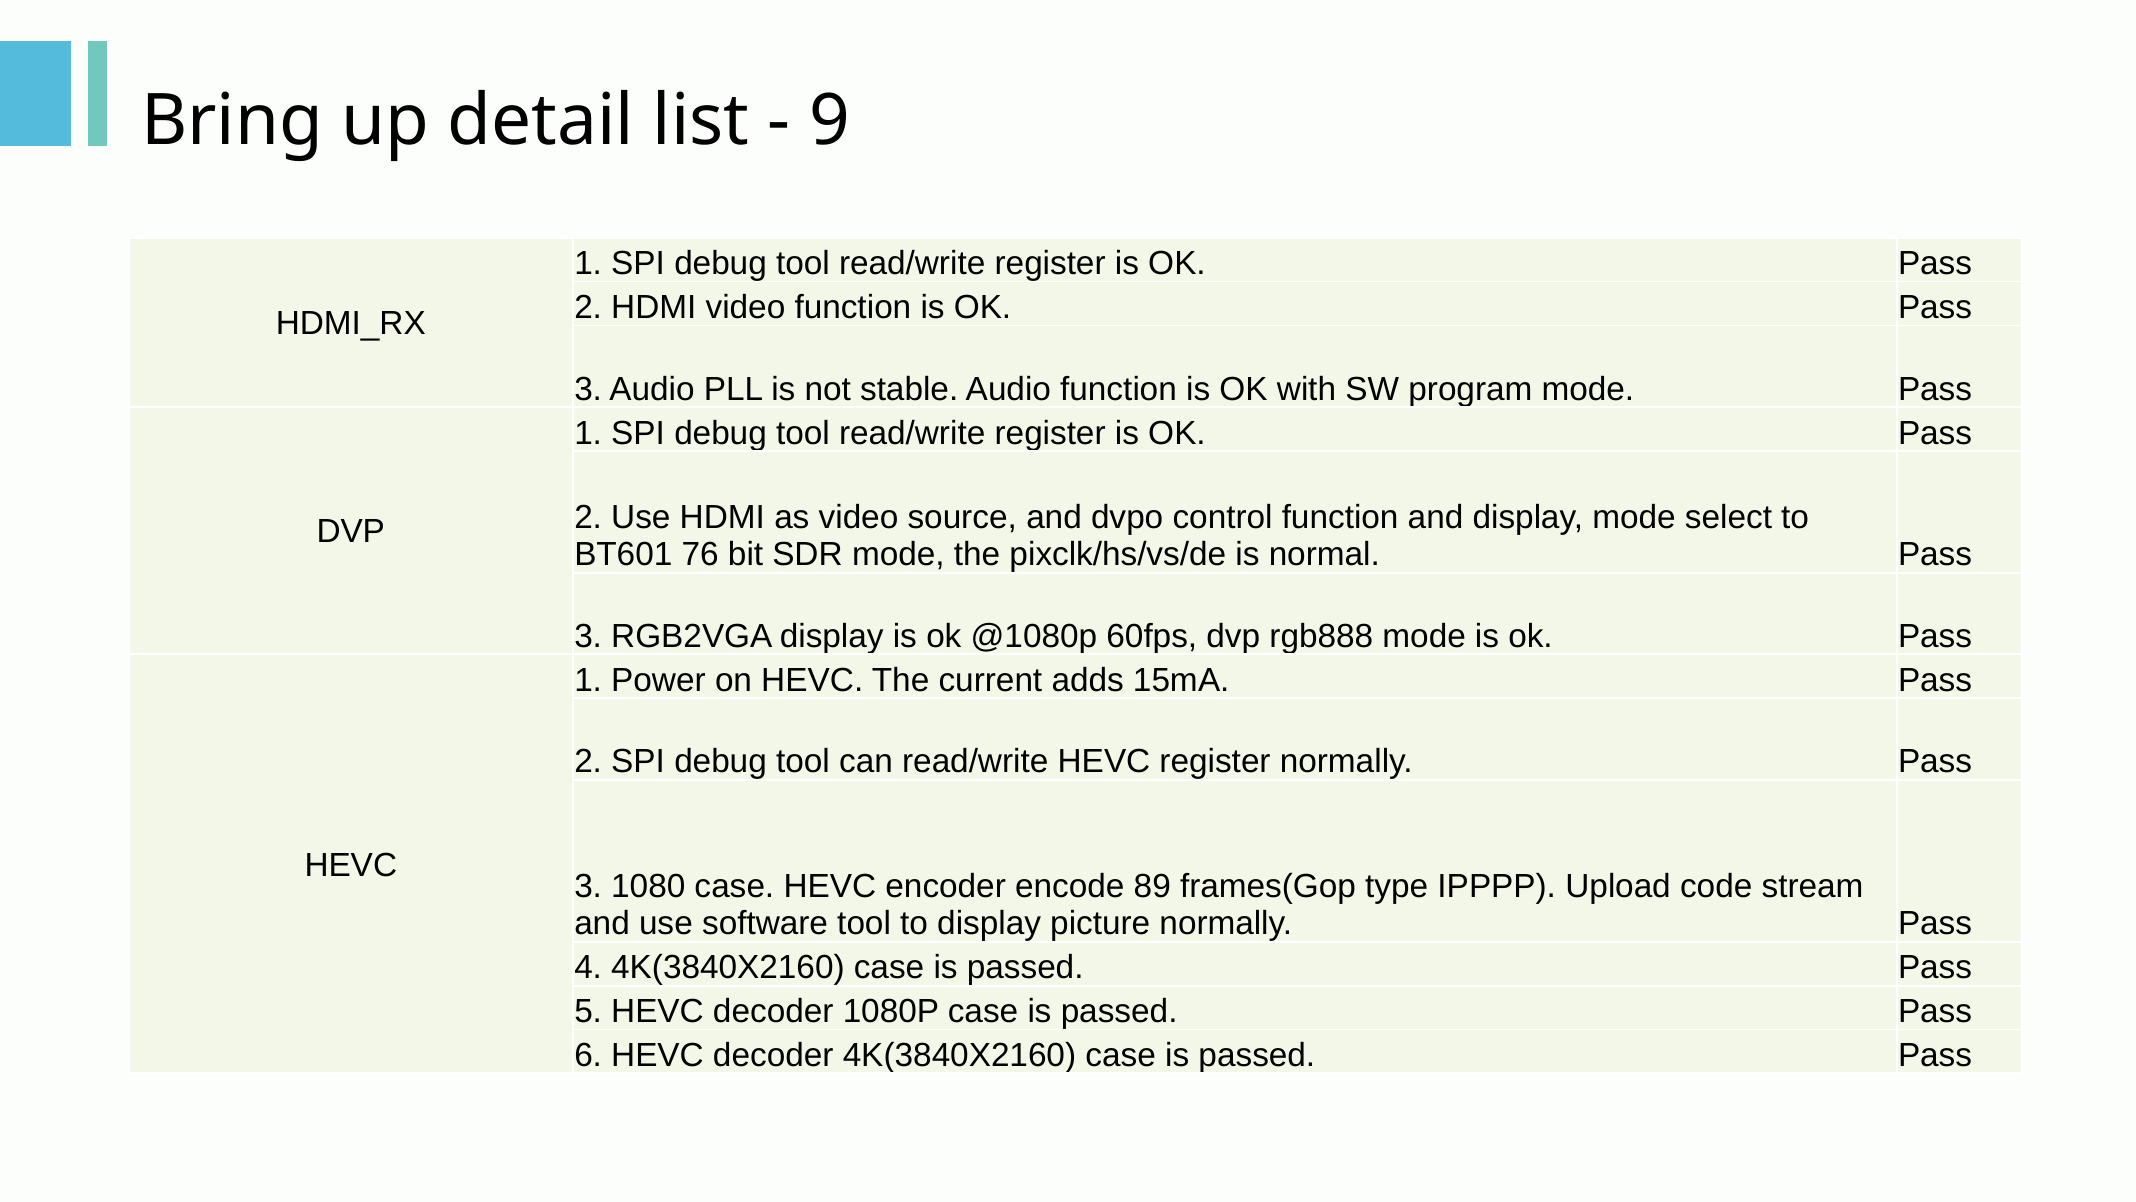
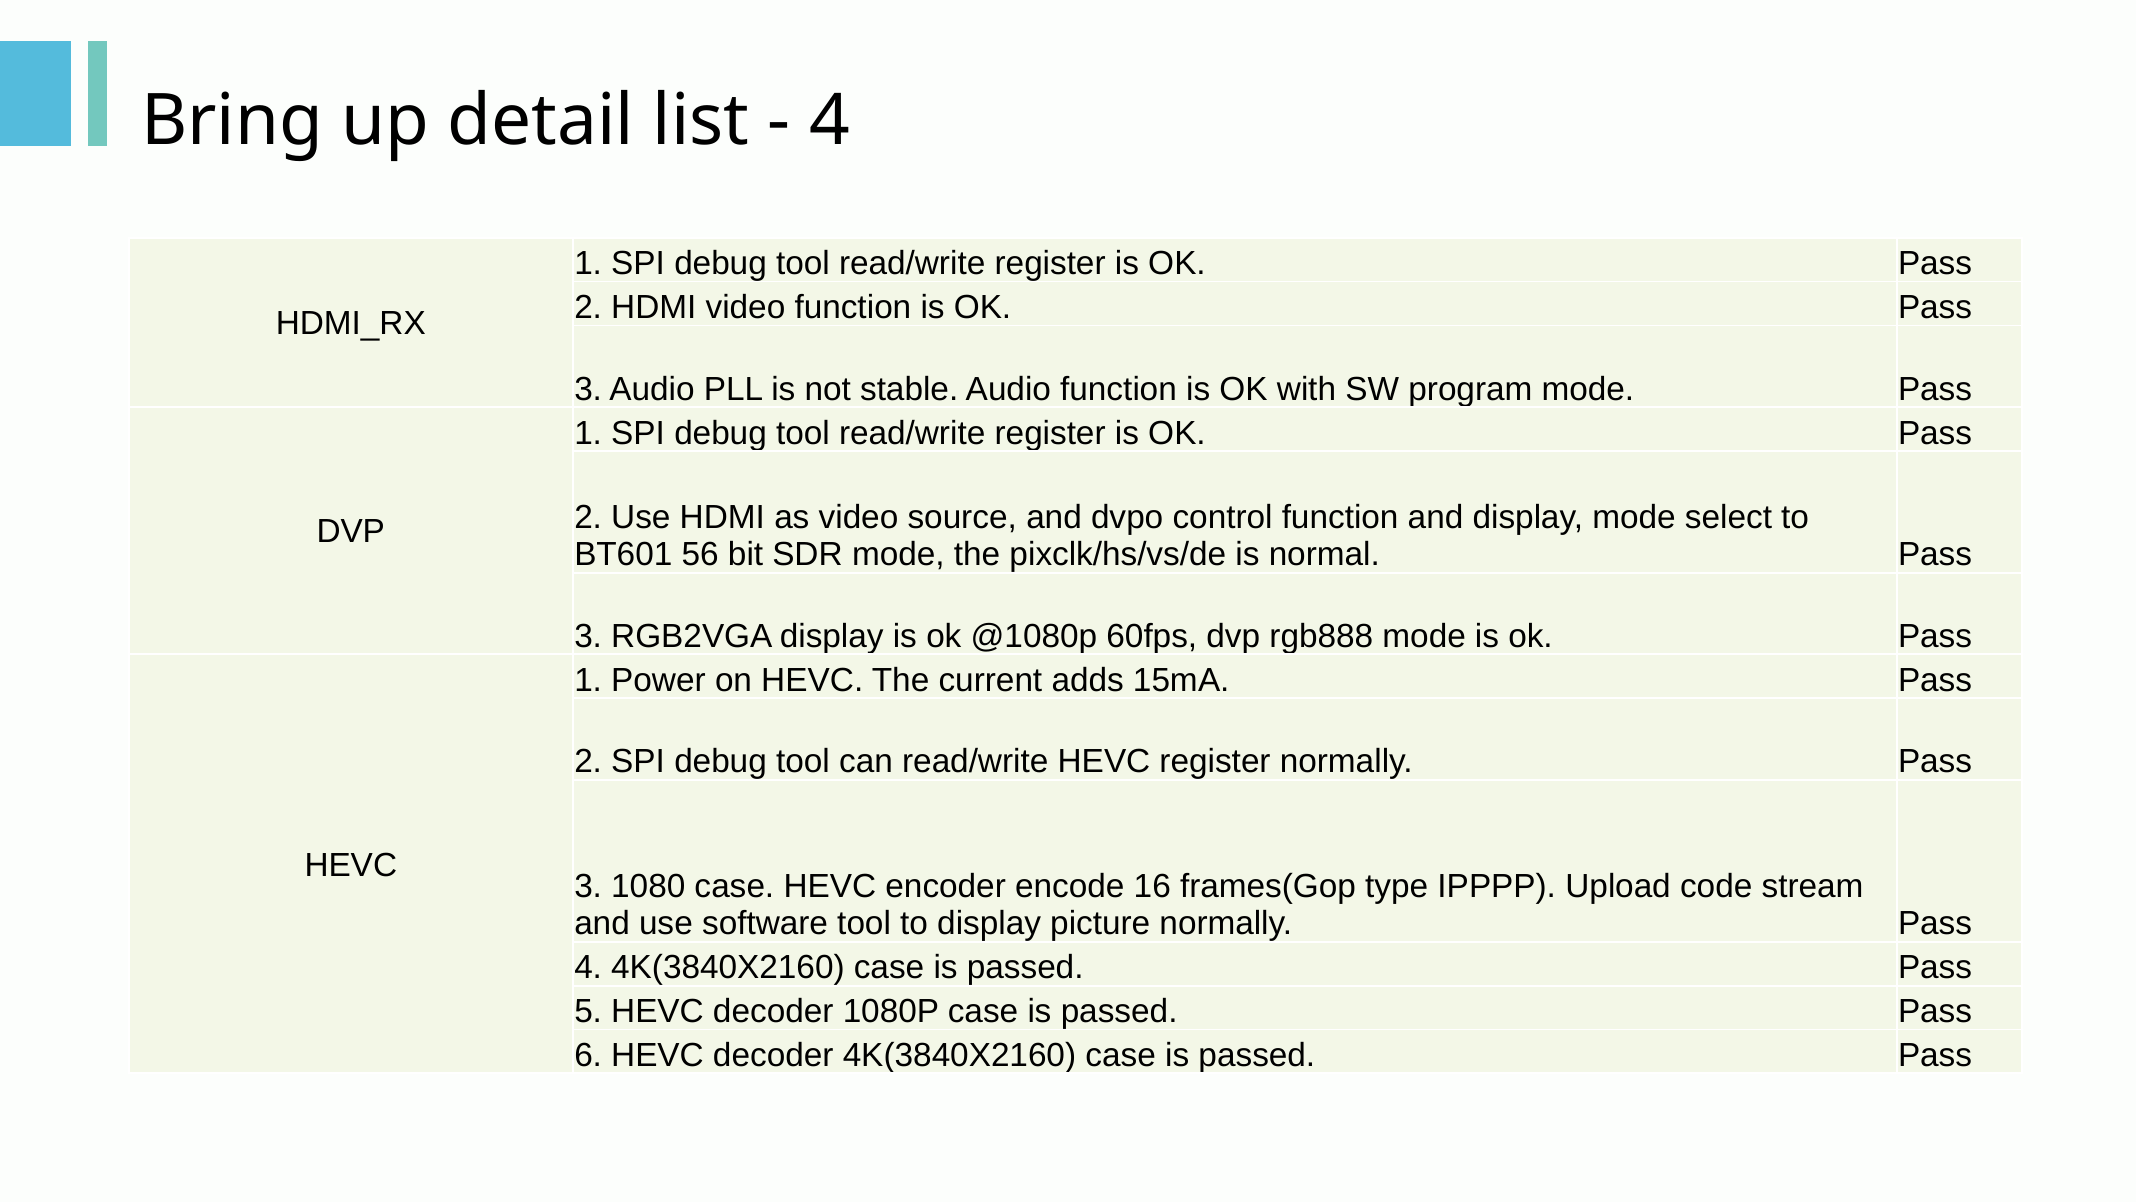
9 at (829, 121): 9 -> 4
76: 76 -> 56
89: 89 -> 16
